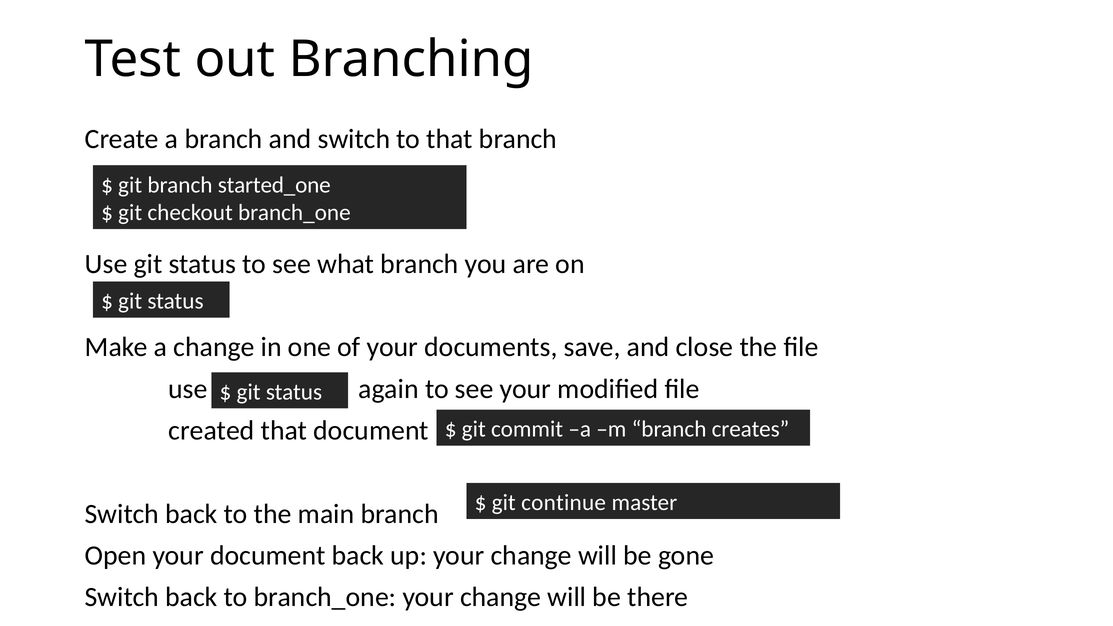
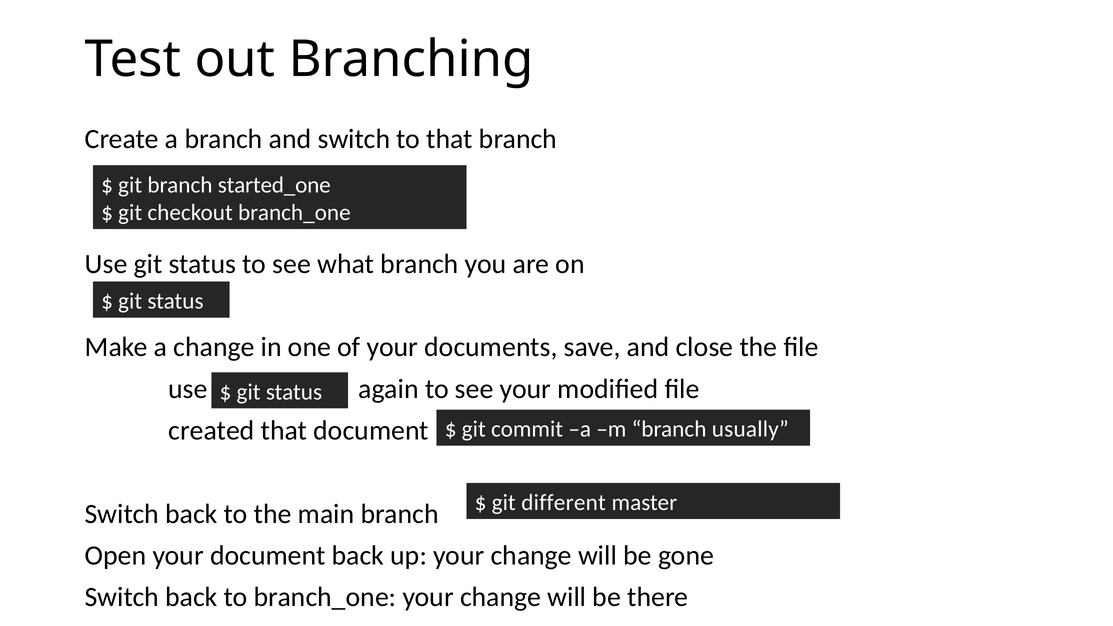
creates: creates -> usually
continue: continue -> different
